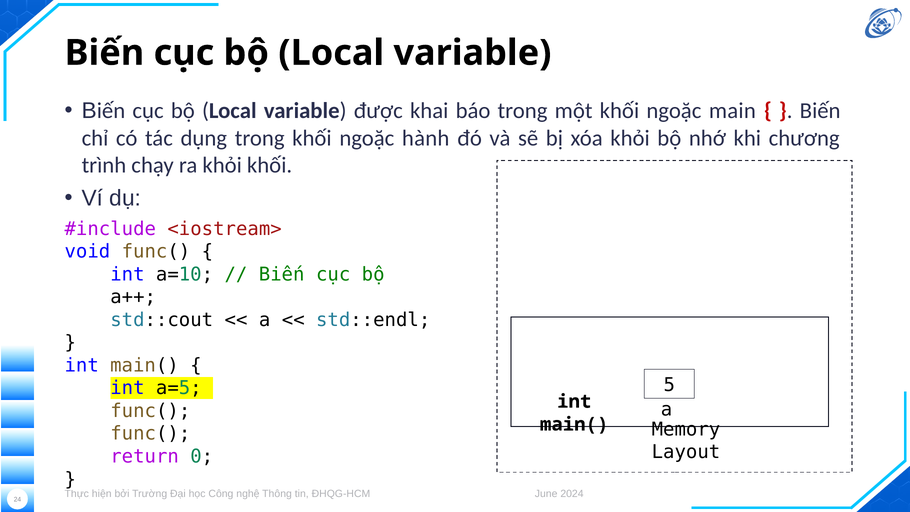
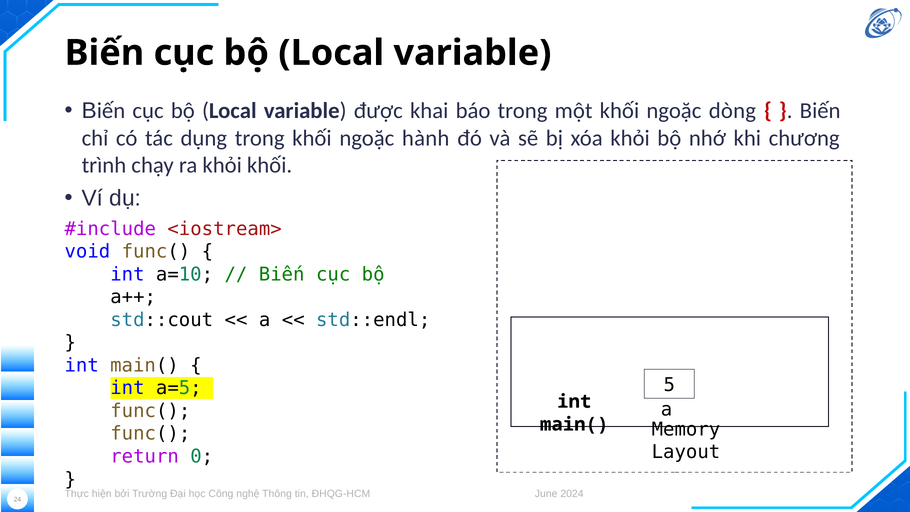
main: main -> dòng
